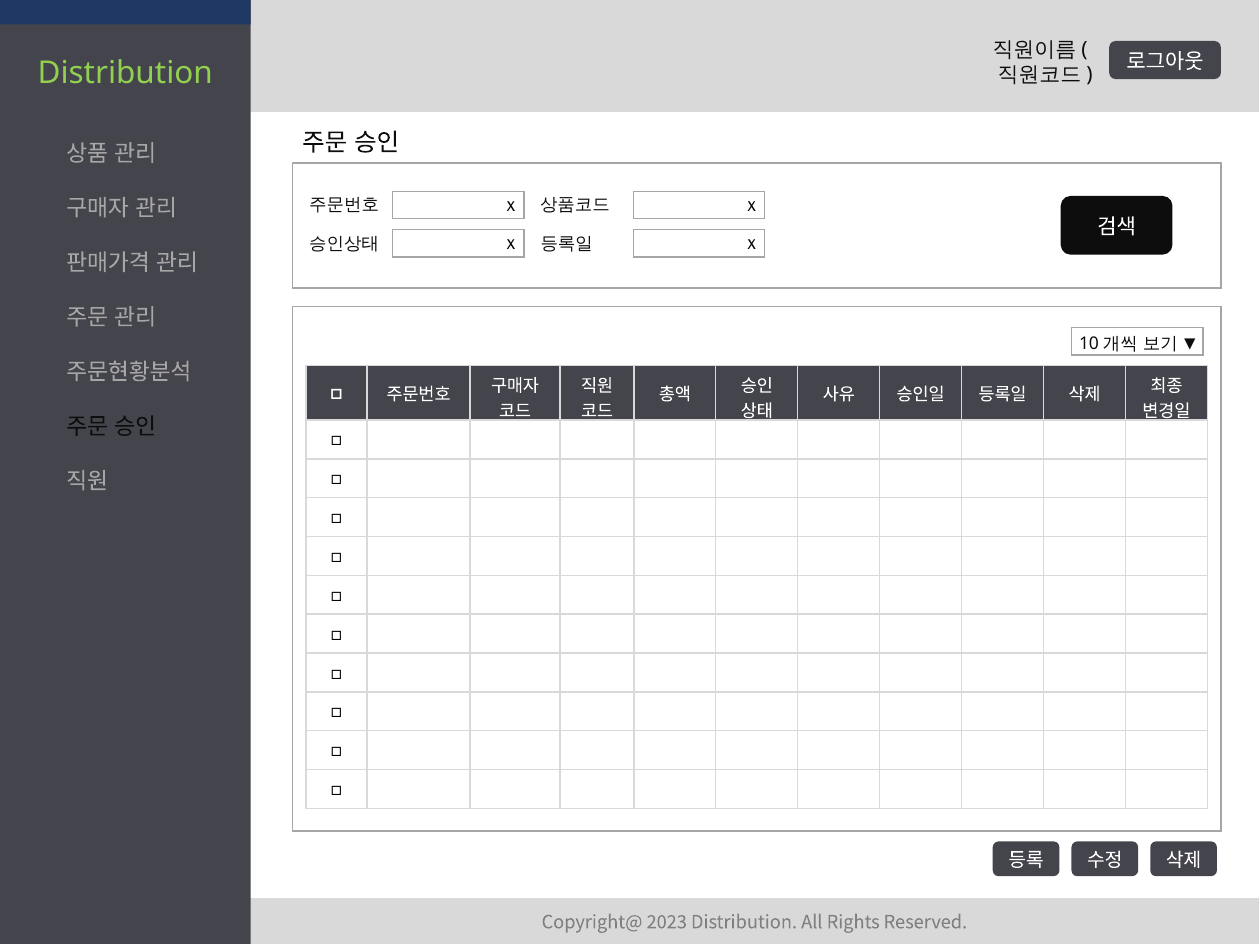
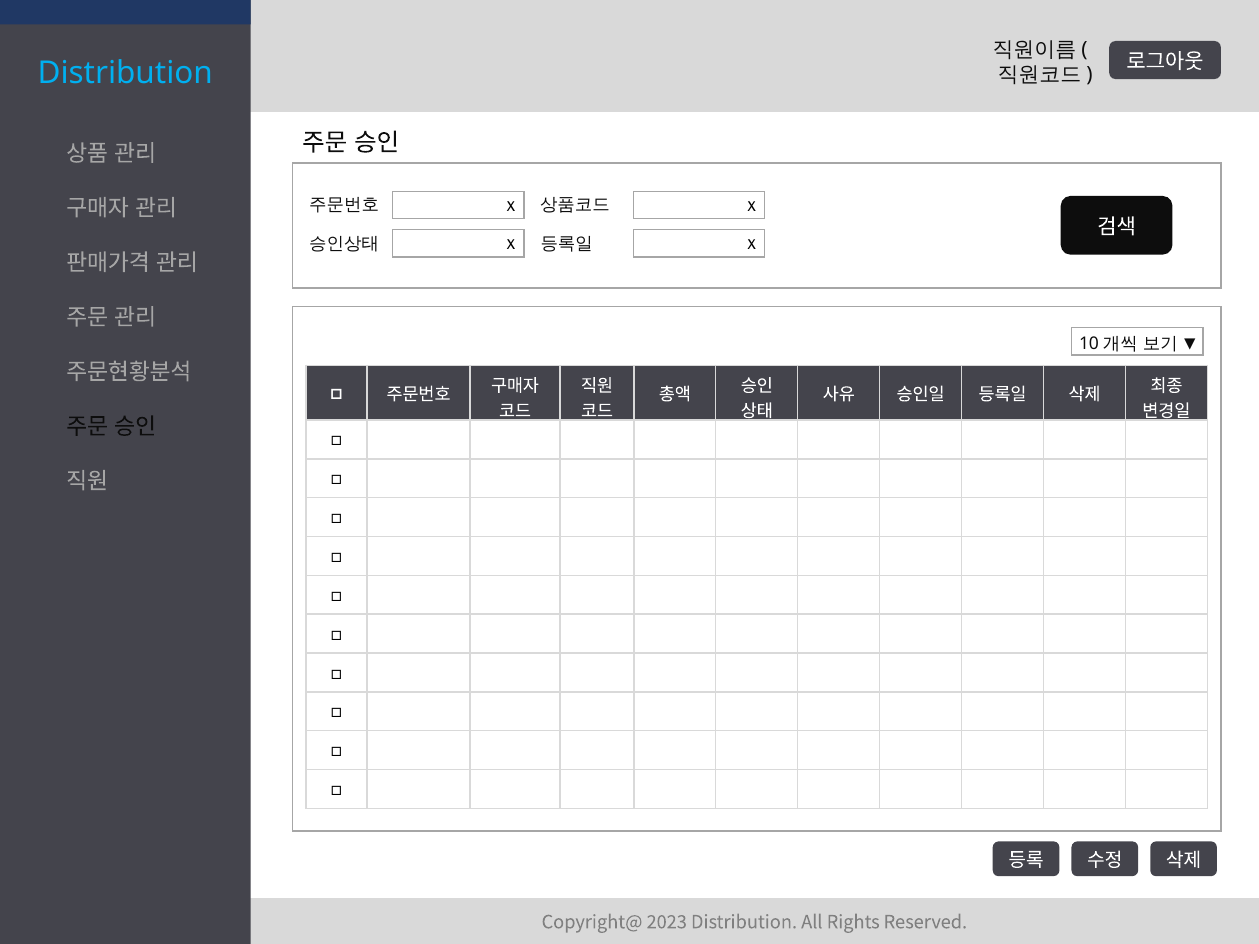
Distribution at (125, 73) colour: light green -> light blue
